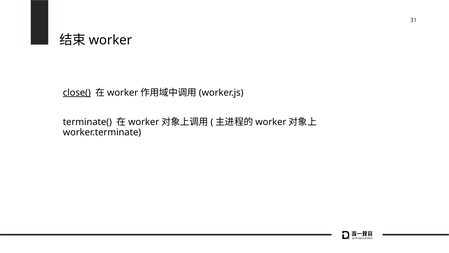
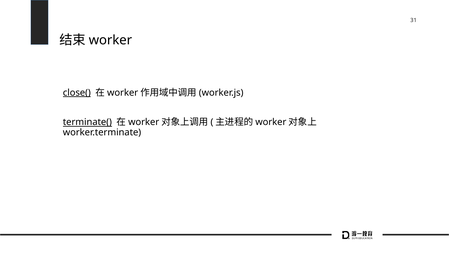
terminate( underline: none -> present
